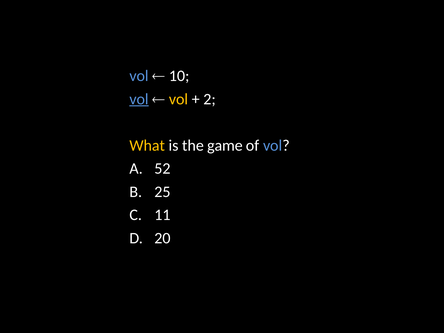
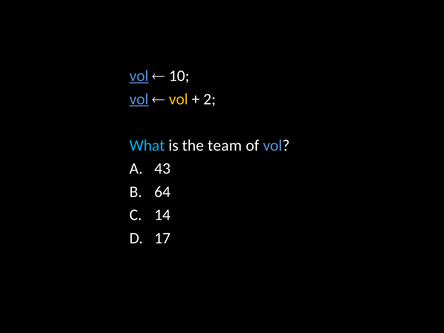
vol at (139, 76) underline: none -> present
What colour: yellow -> light blue
game: game -> team
52: 52 -> 43
25: 25 -> 64
11: 11 -> 14
20: 20 -> 17
